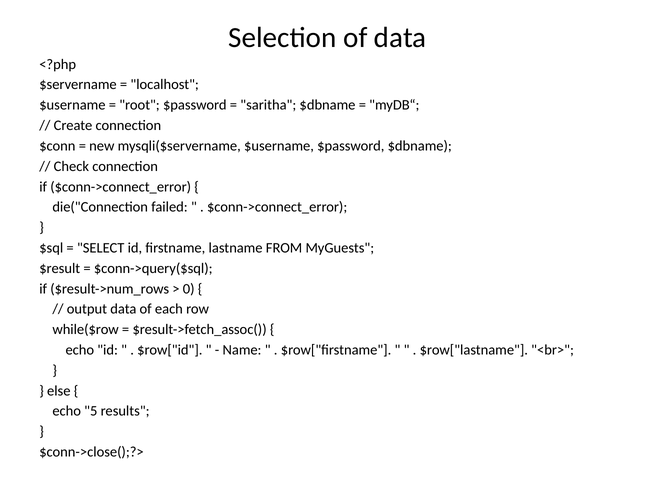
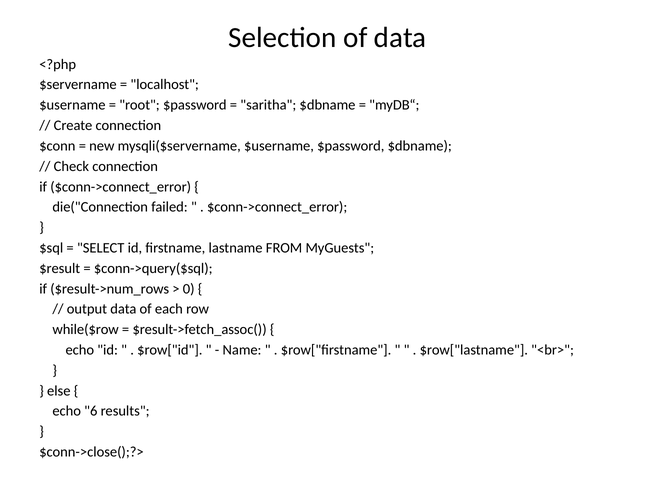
5: 5 -> 6
